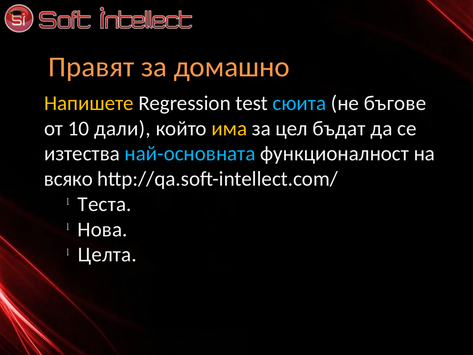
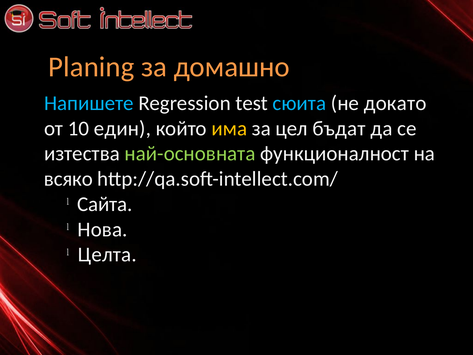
Правят: Правят -> Planing
Напишете colour: yellow -> light blue
бъгове: бъгове -> докато
дали: дали -> един
най-основната colour: light blue -> light green
Теста: Теста -> Сайта
